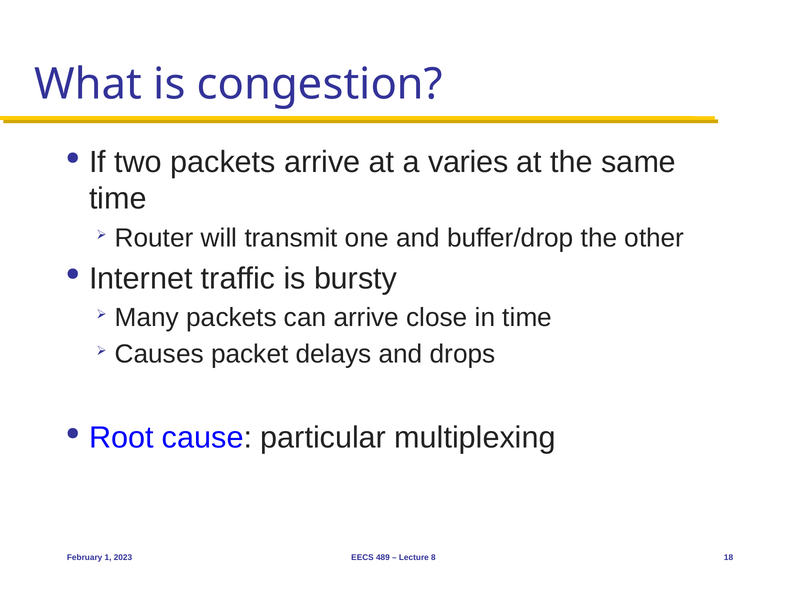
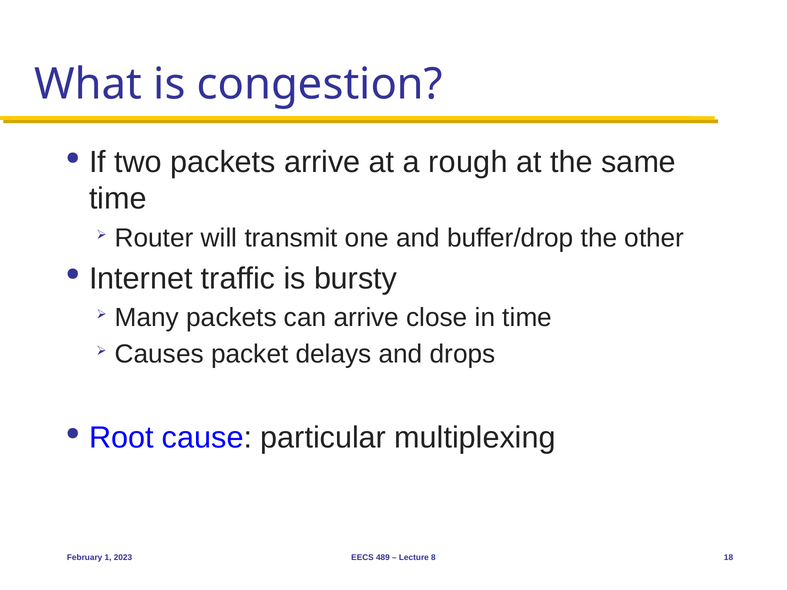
varies: varies -> rough
